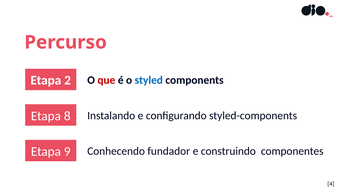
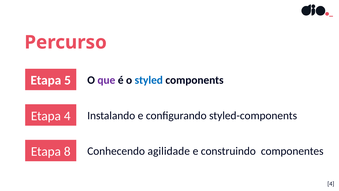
2: 2 -> 5
que colour: red -> purple
Etapa 8: 8 -> 4
9: 9 -> 8
fundador: fundador -> agilidade
